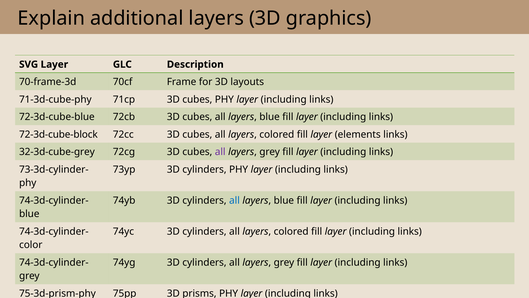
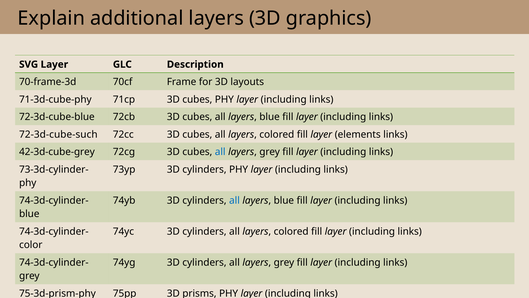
72-3d-cube-block: 72-3d-cube-block -> 72-3d-cube-such
32-3d-cube-grey: 32-3d-cube-grey -> 42-3d-cube-grey
all at (220, 152) colour: purple -> blue
